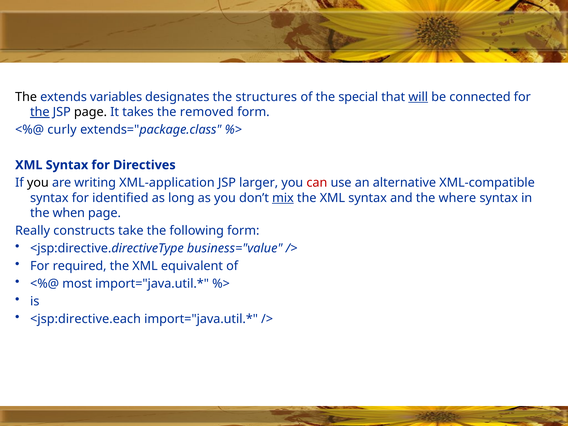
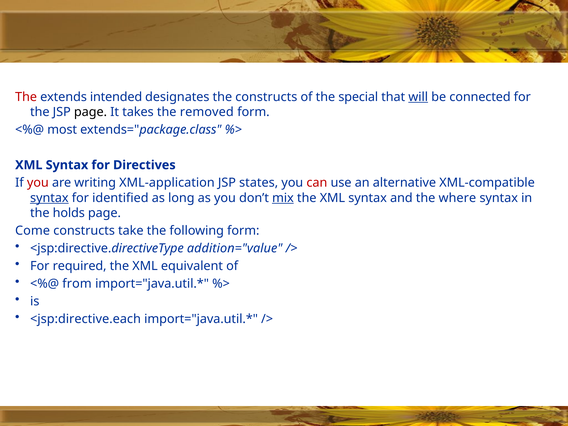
The at (26, 97) colour: black -> red
variables: variables -> intended
the structures: structures -> constructs
the at (40, 112) underline: present -> none
curly: curly -> most
you at (38, 183) colour: black -> red
larger: larger -> states
syntax at (49, 198) underline: none -> present
when: when -> holds
Really: Really -> Come
business="value: business="value -> addition="value
most: most -> from
